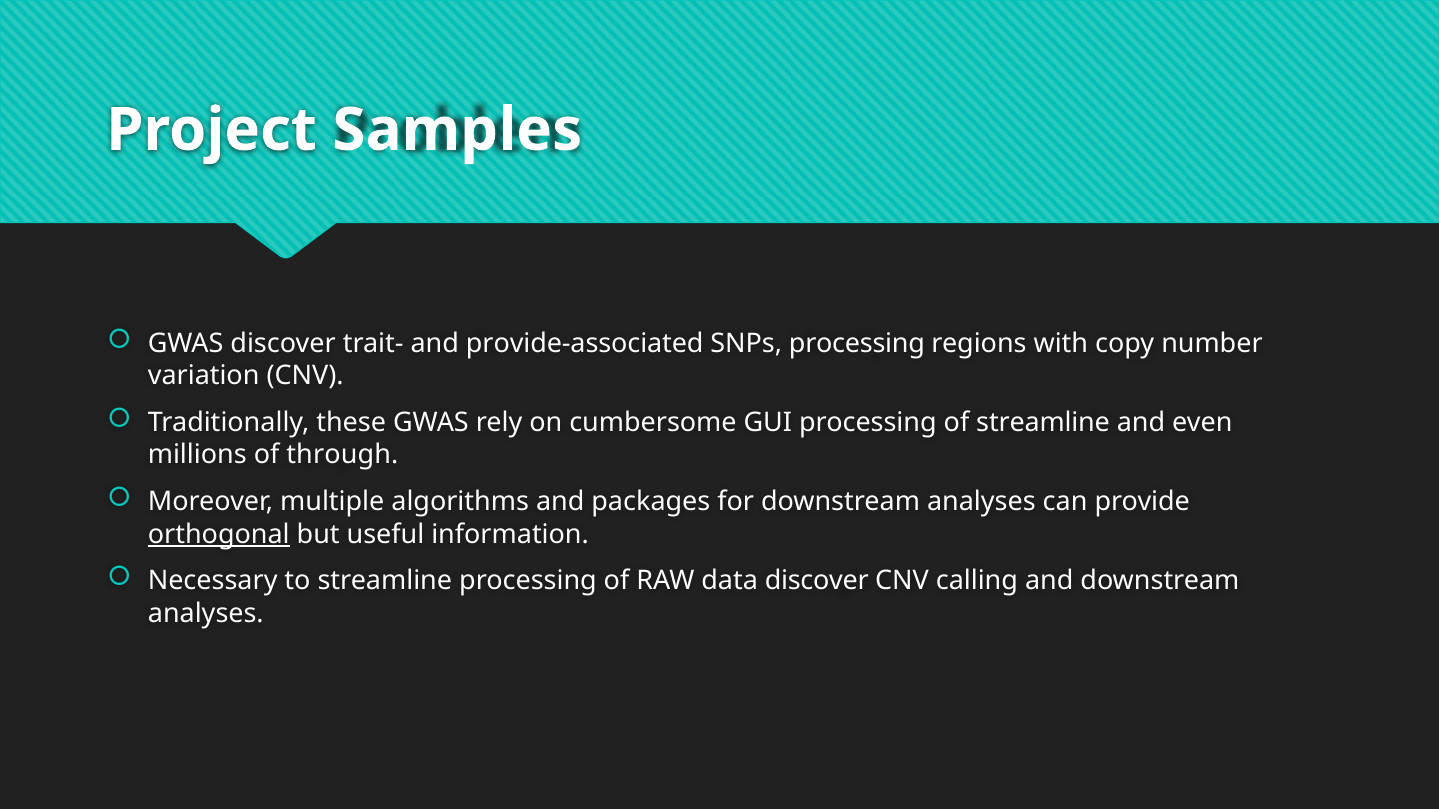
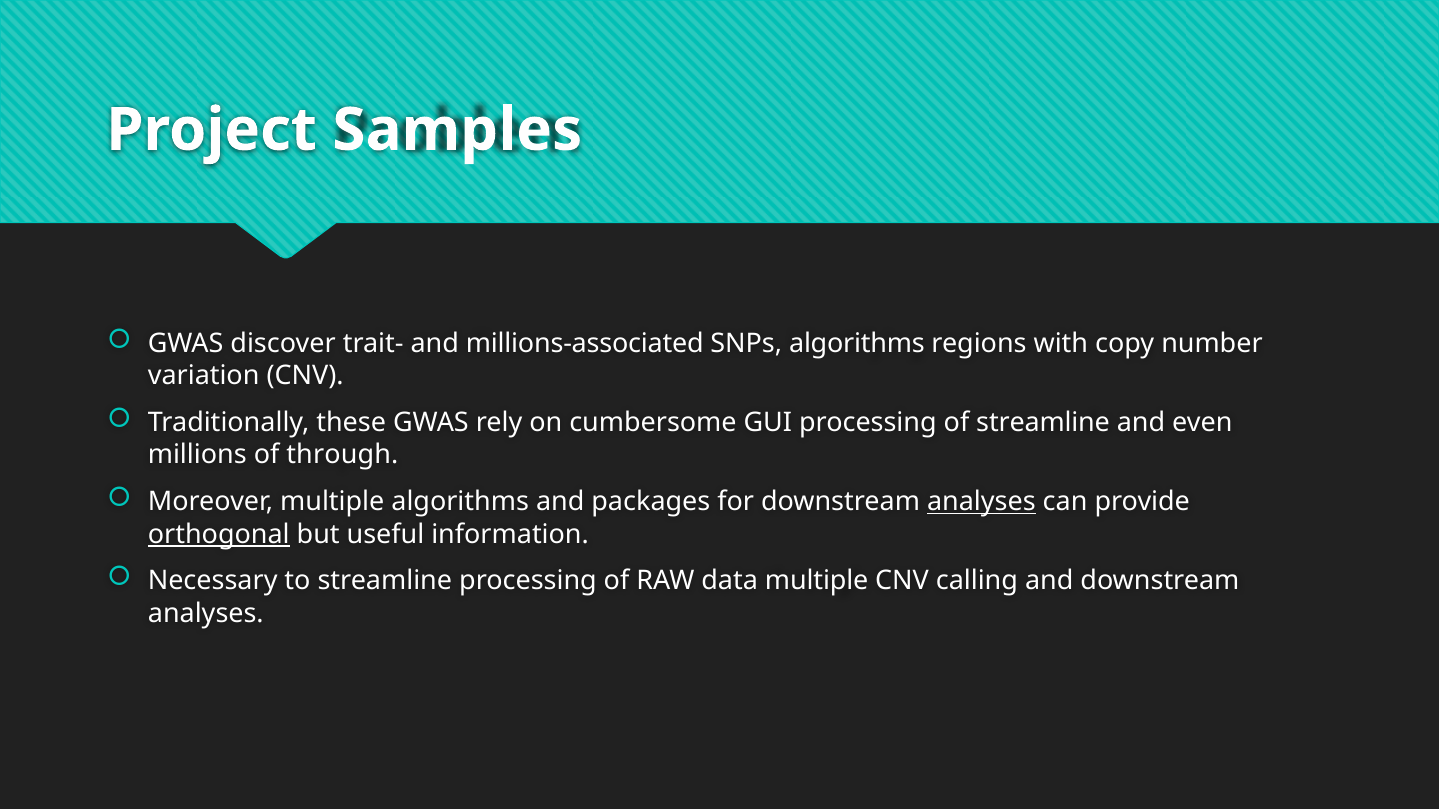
provide-associated: provide-associated -> millions-associated
SNPs processing: processing -> algorithms
analyses at (981, 502) underline: none -> present
data discover: discover -> multiple
